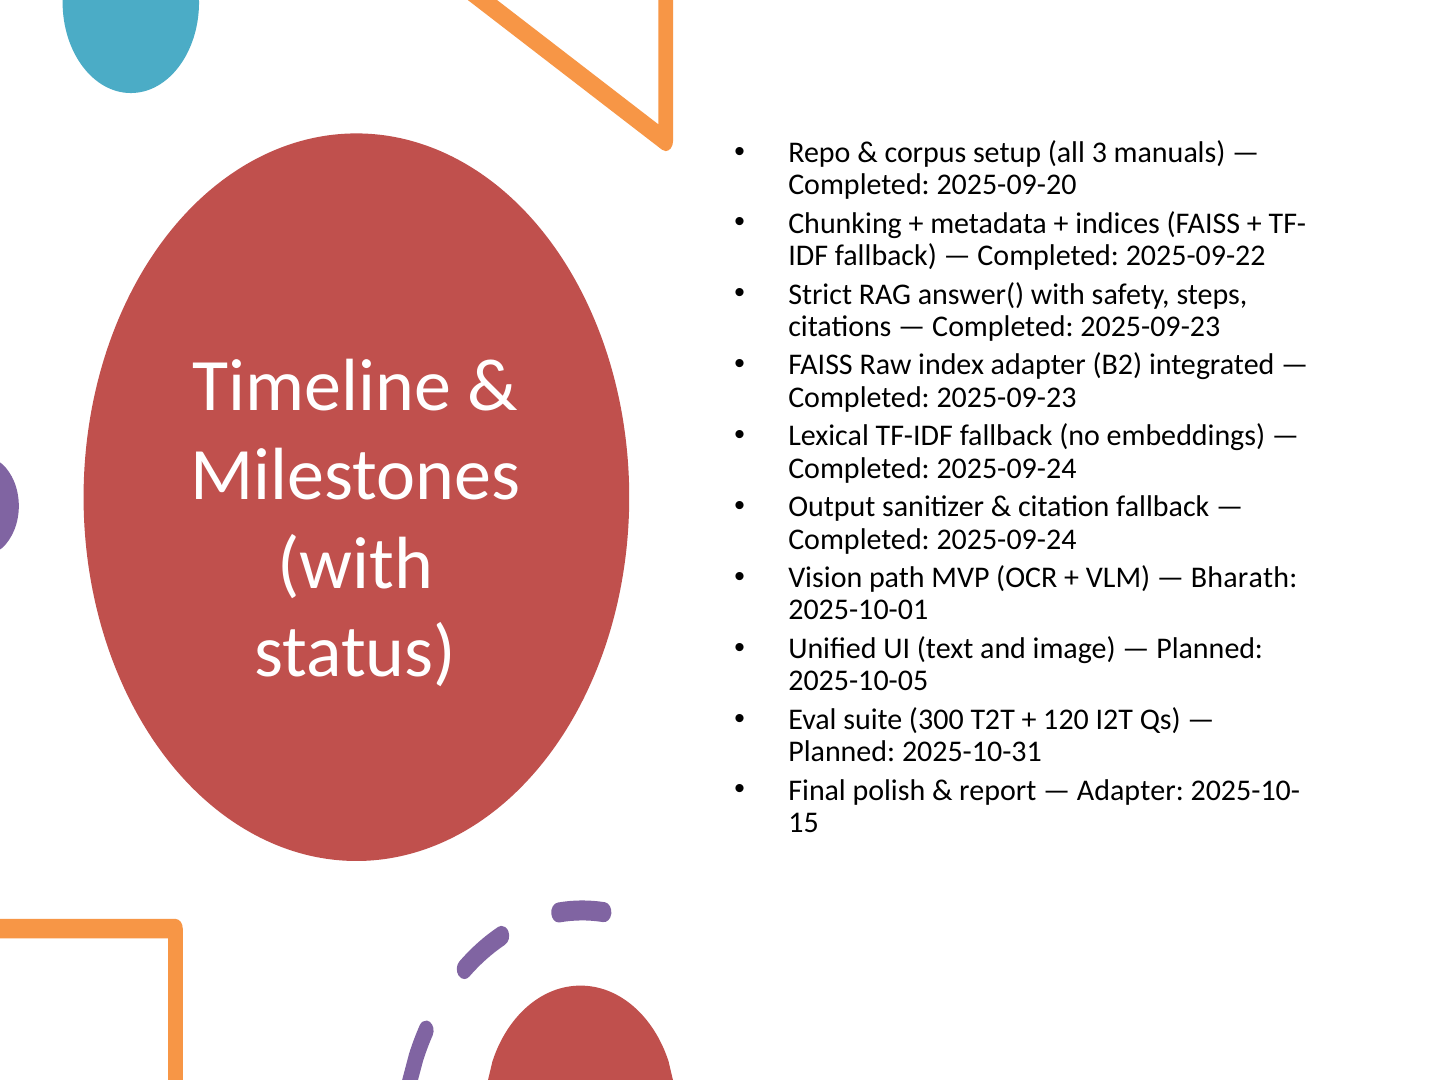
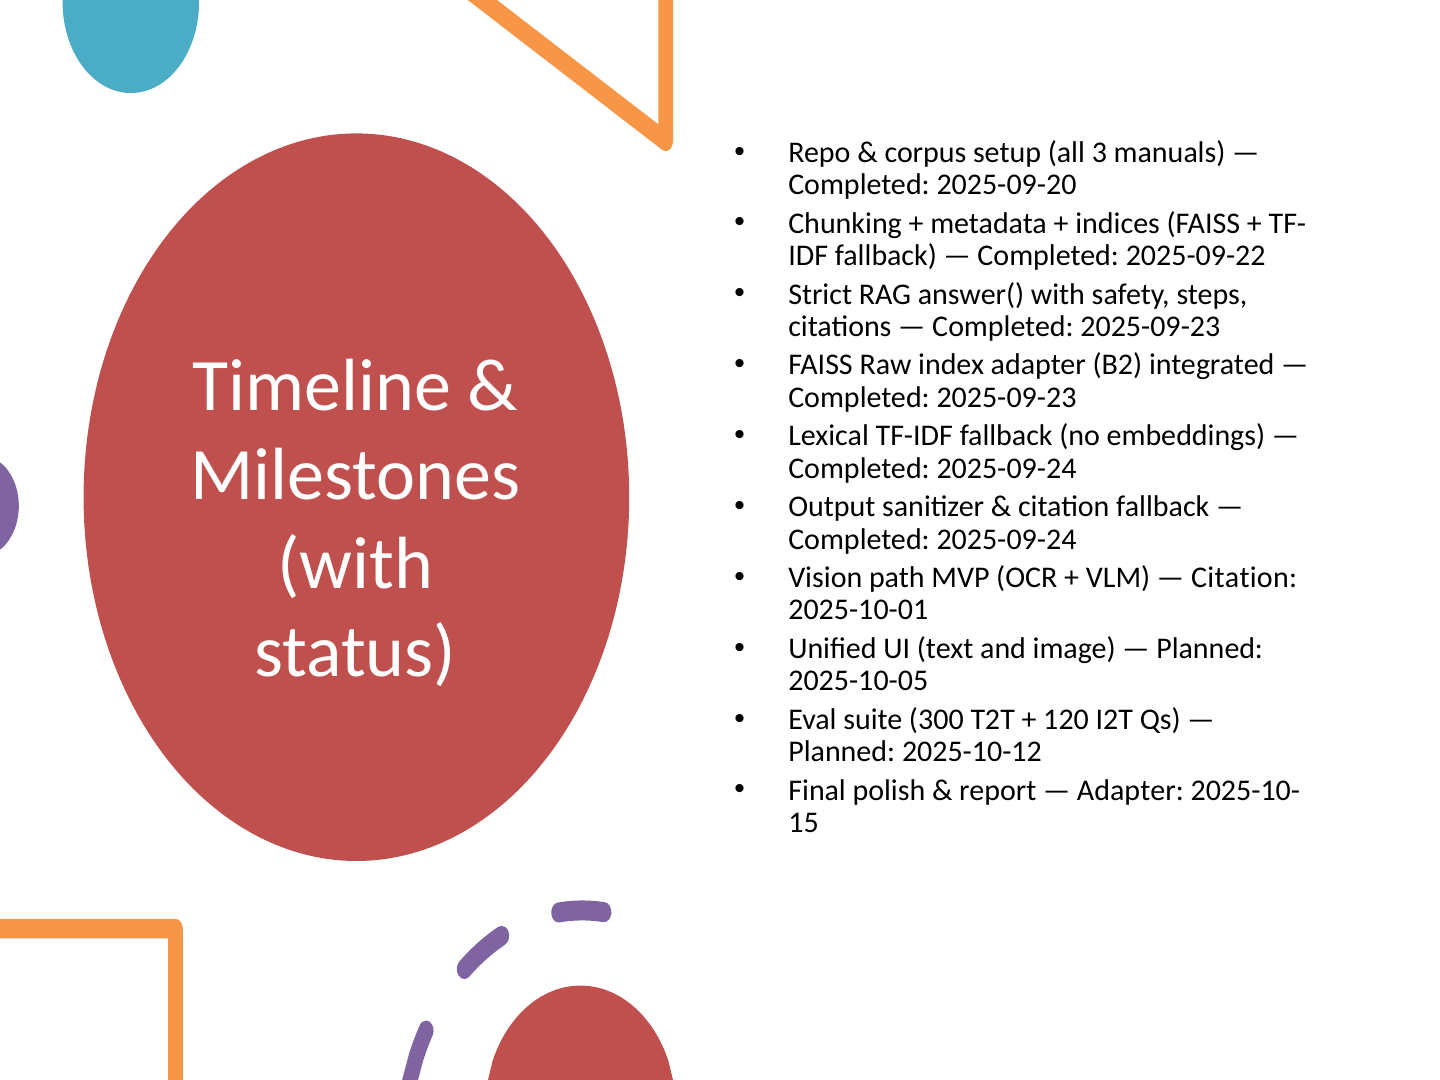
Bharath at (1244, 578): Bharath -> Citation
2025-10-31: 2025-10-31 -> 2025-10-12
